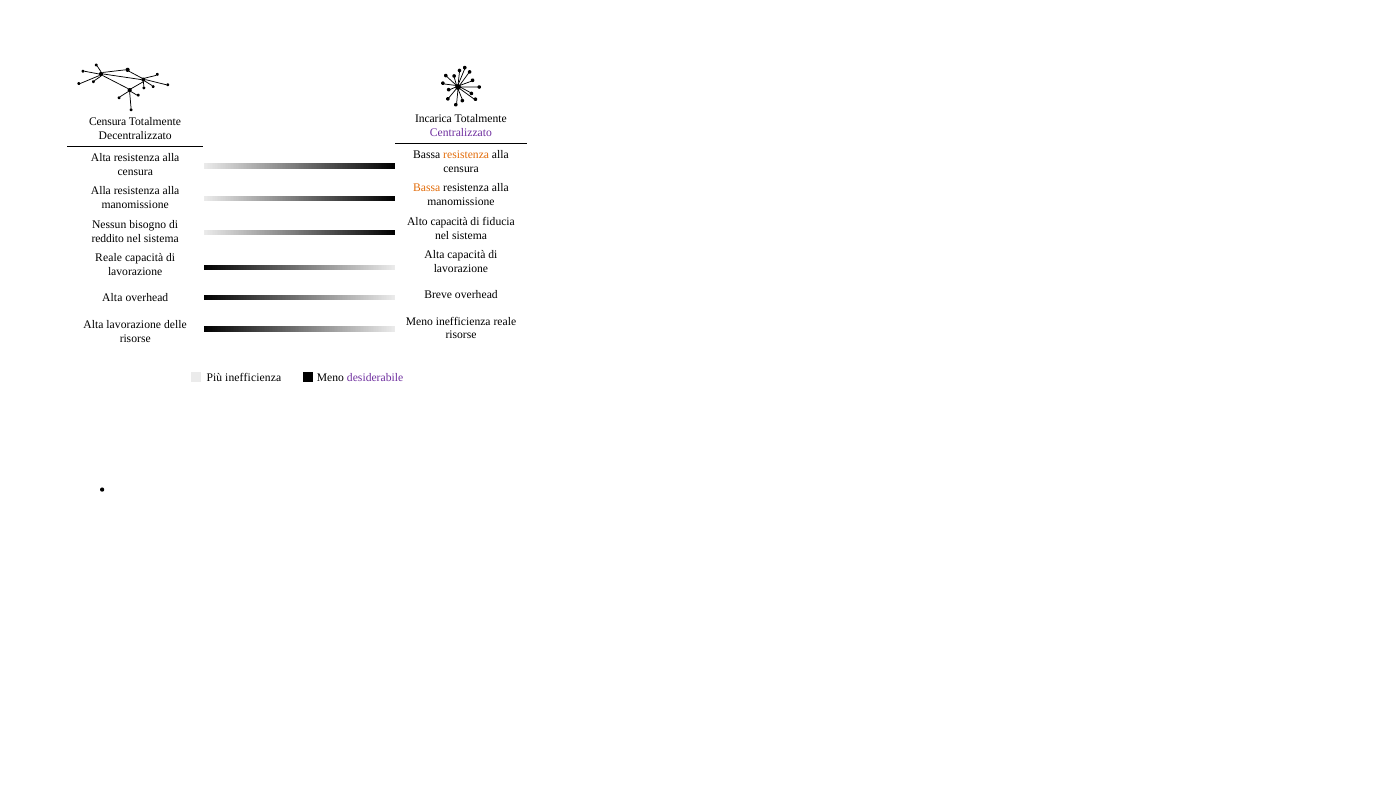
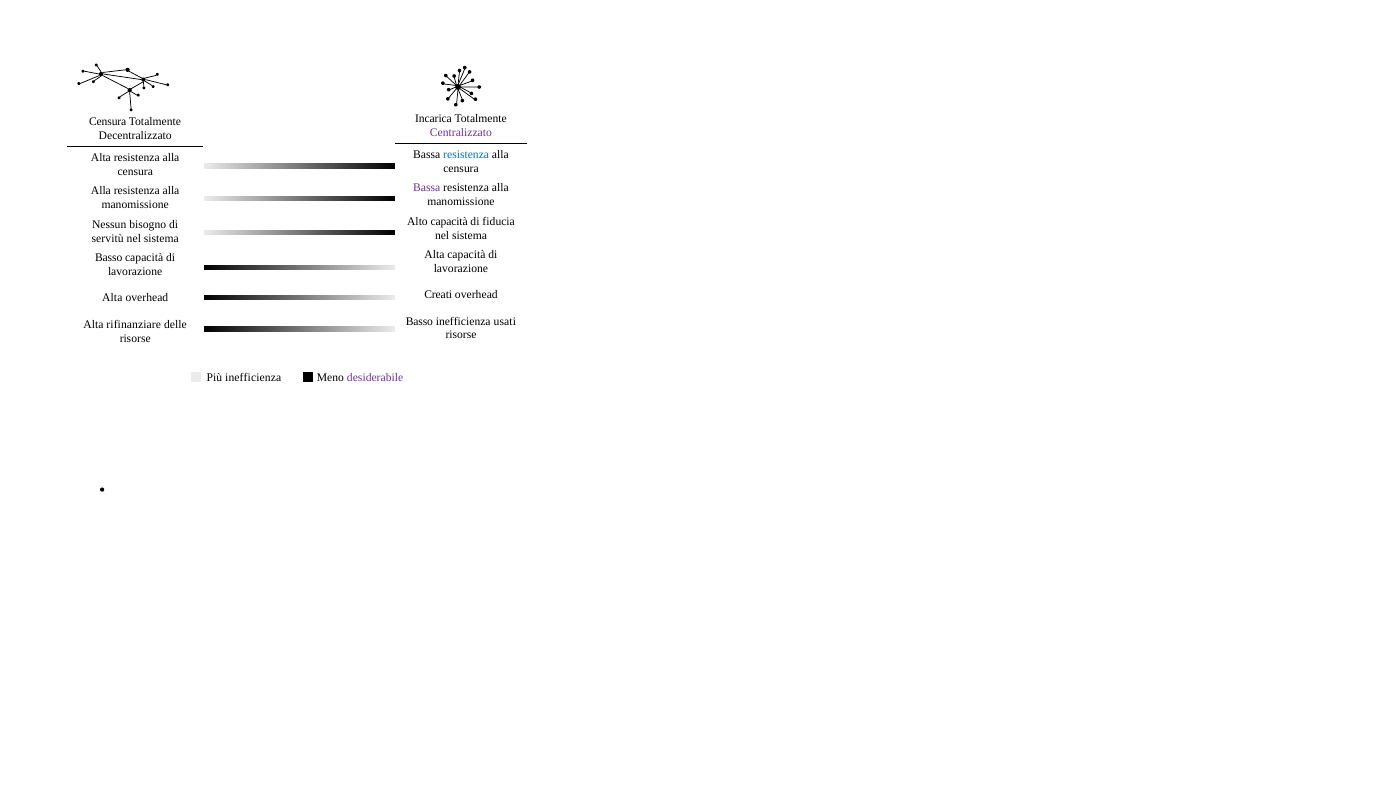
resistenza at (466, 155) colour: orange -> blue
Bassa at (427, 188) colour: orange -> purple
reddito: reddito -> servitù
Reale at (109, 258): Reale -> Basso
Breve: Breve -> Creati
Meno at (419, 321): Meno -> Basso
inefficienza reale: reale -> usati
Alta lavorazione: lavorazione -> rifinanziare
